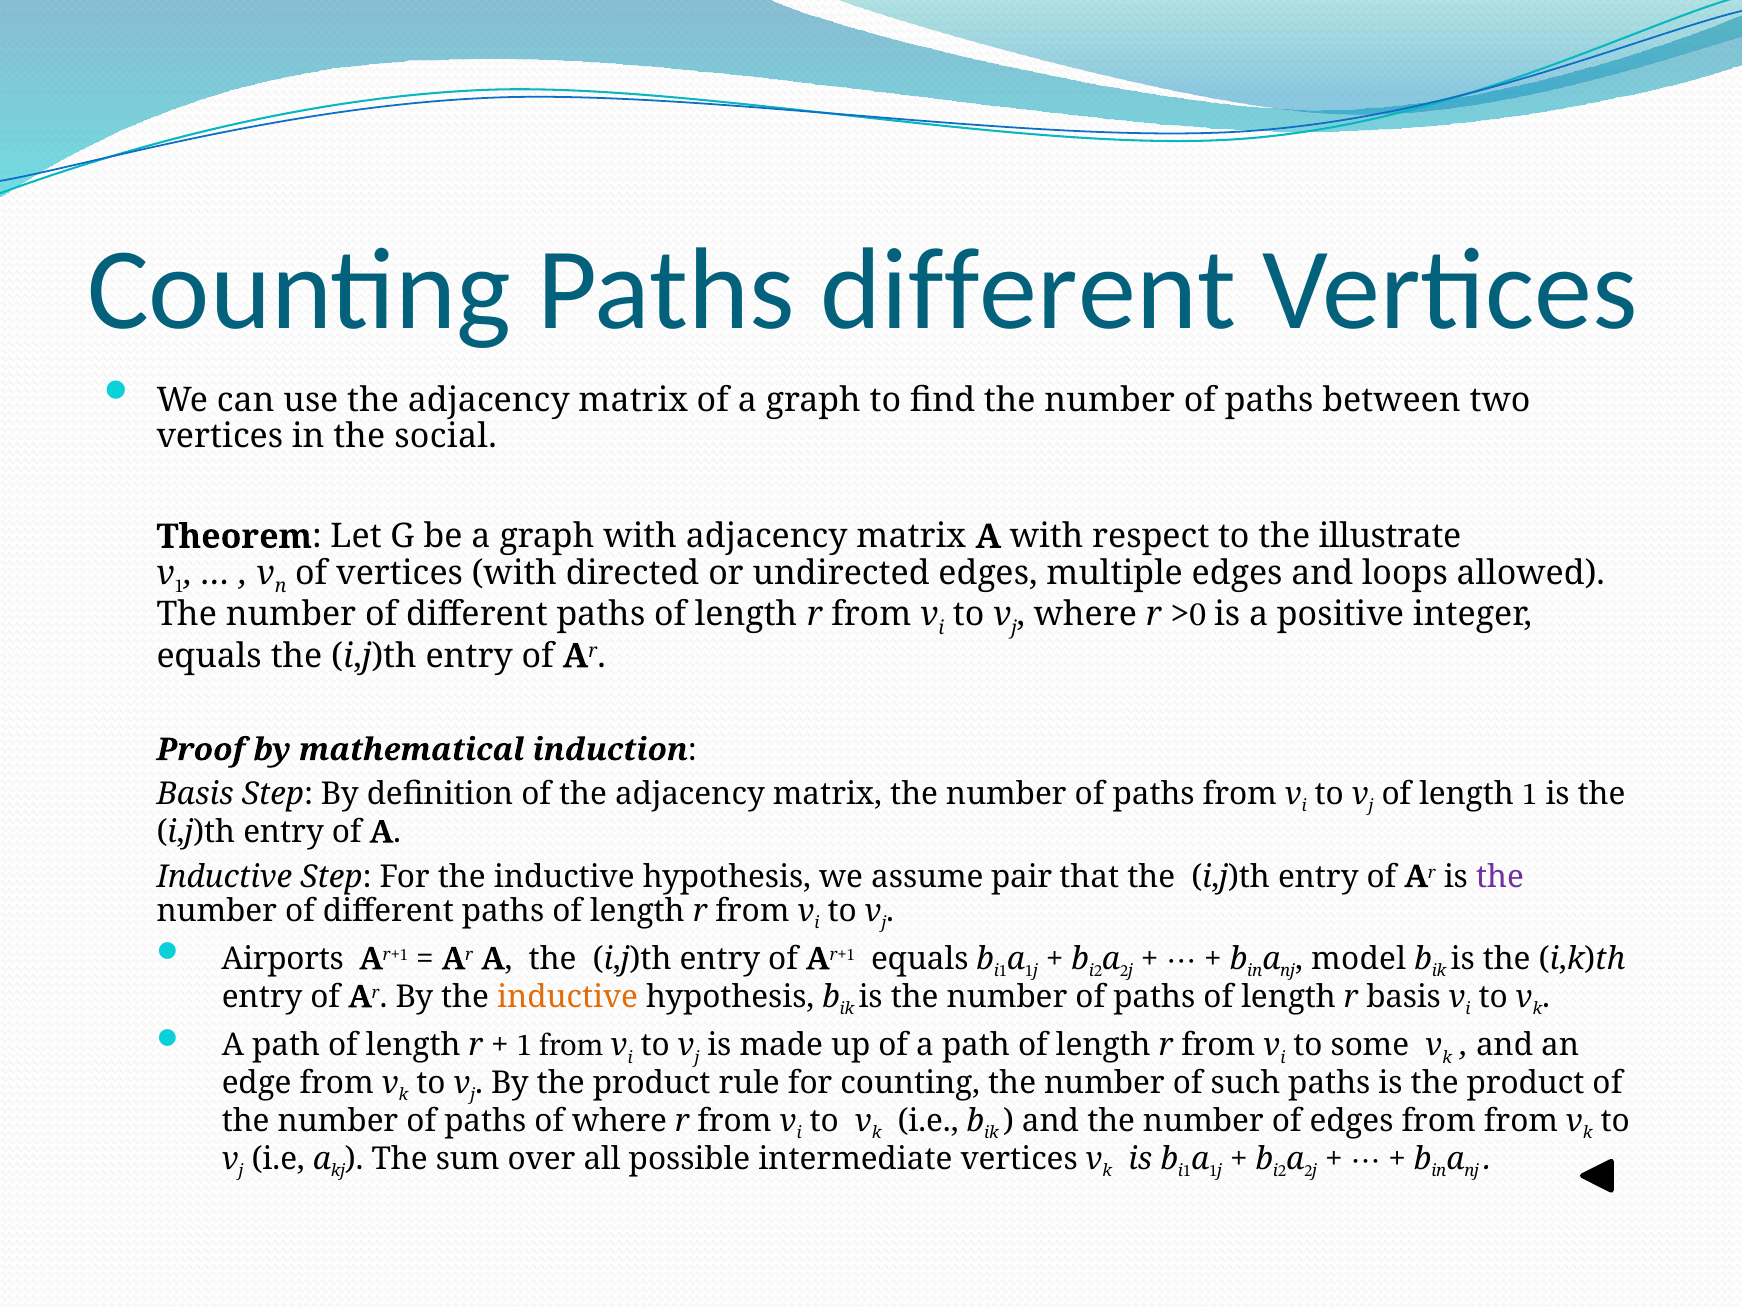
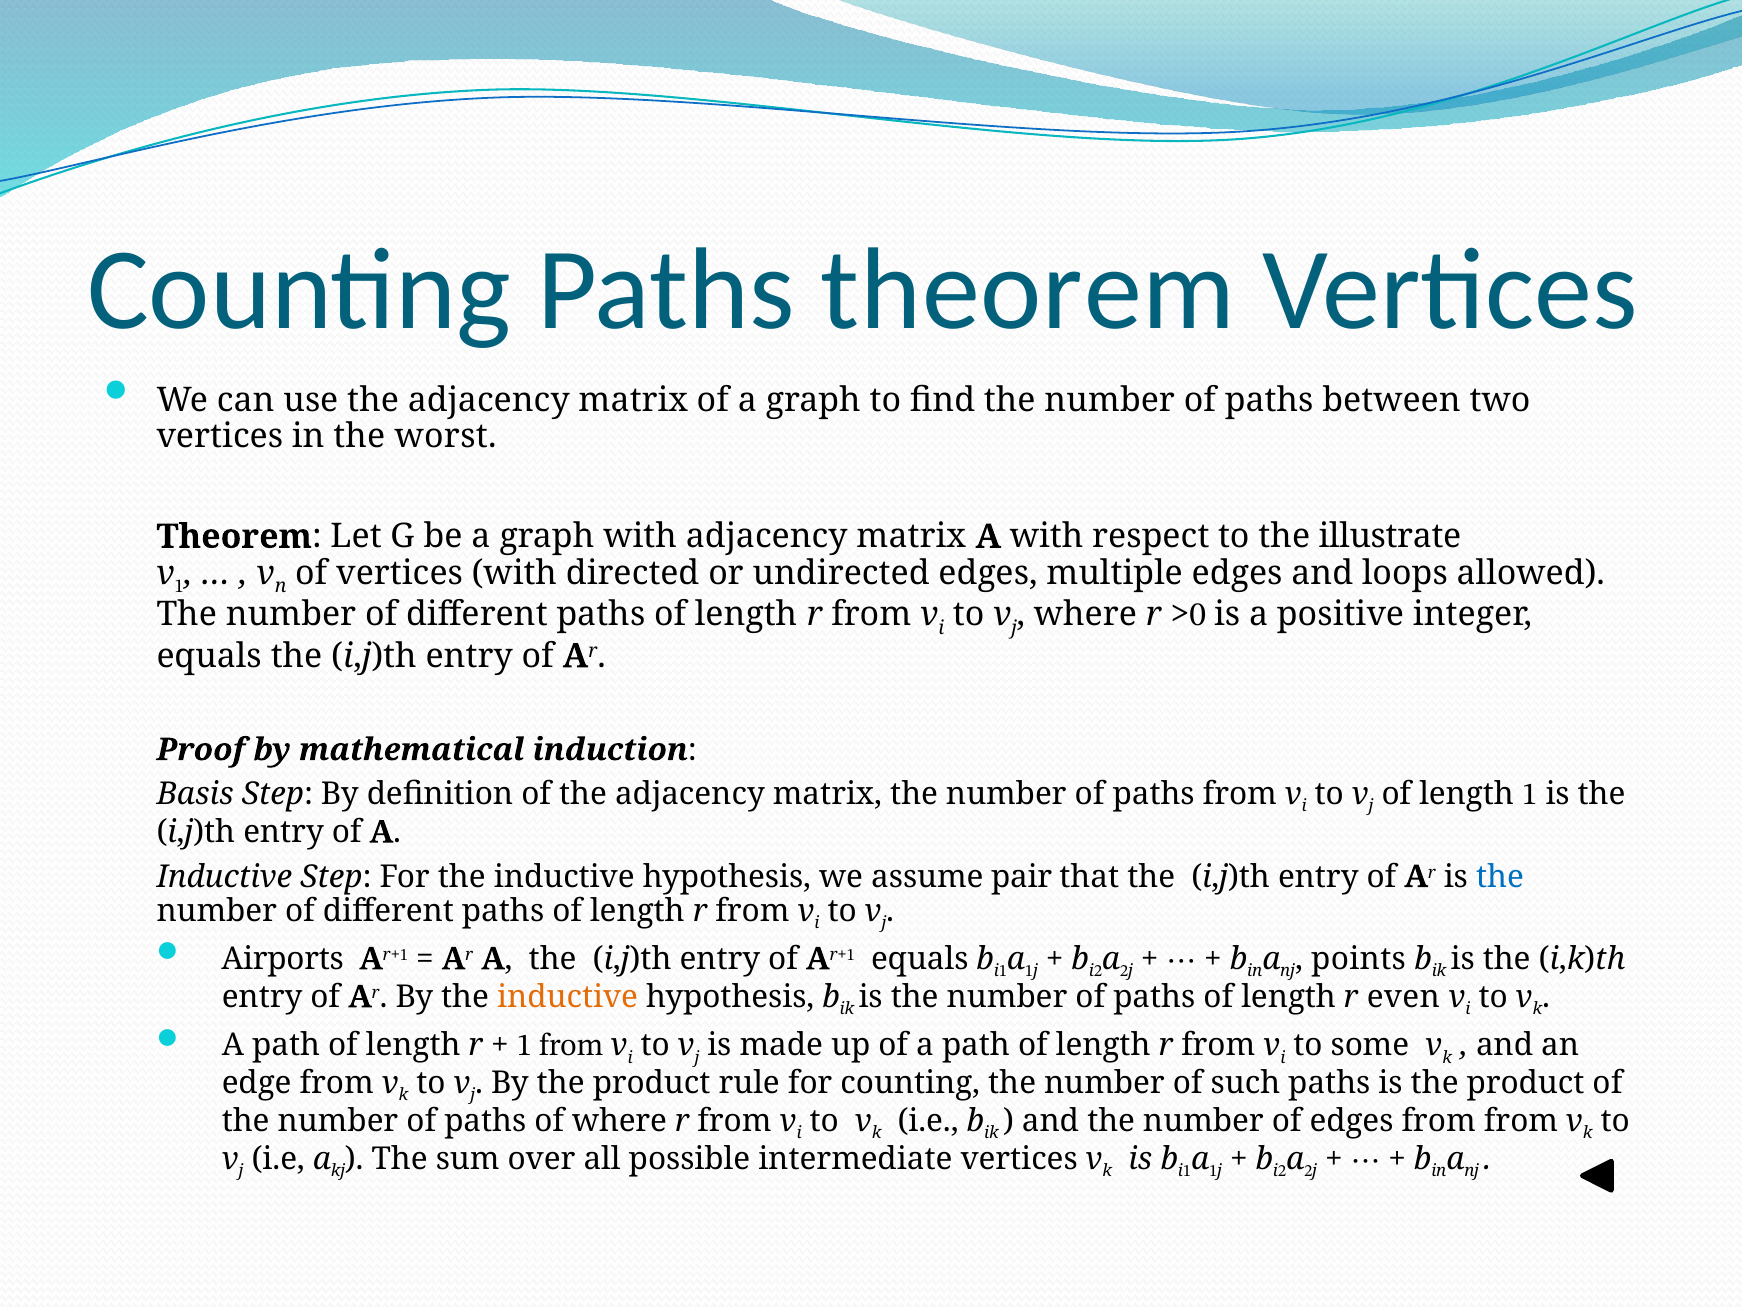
Paths different: different -> theorem
social: social -> worst
the at (1500, 876) colour: purple -> blue
model: model -> points
r basis: basis -> even
